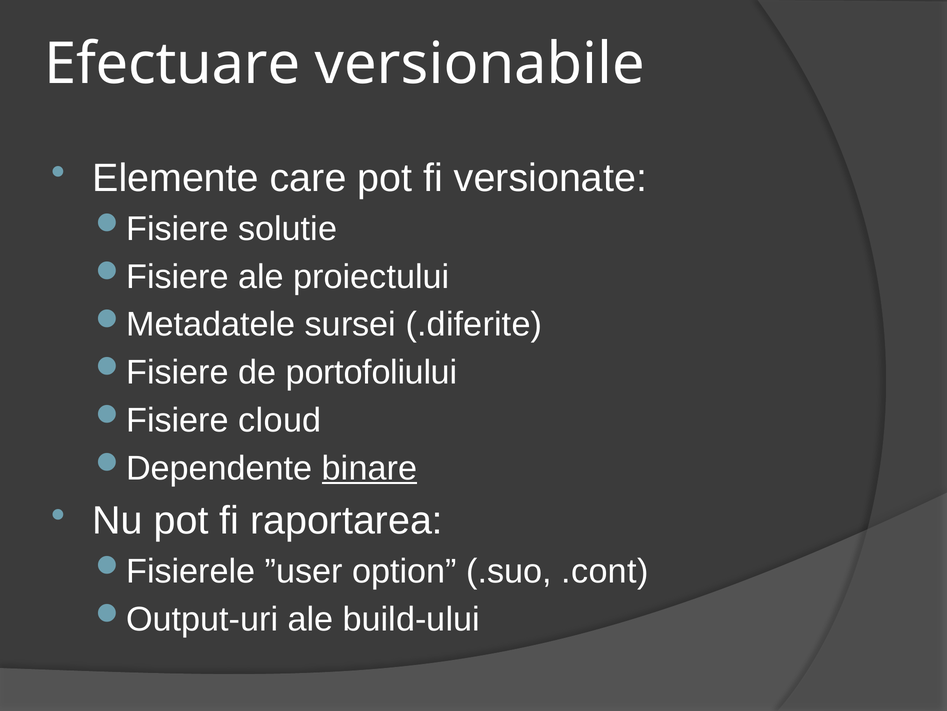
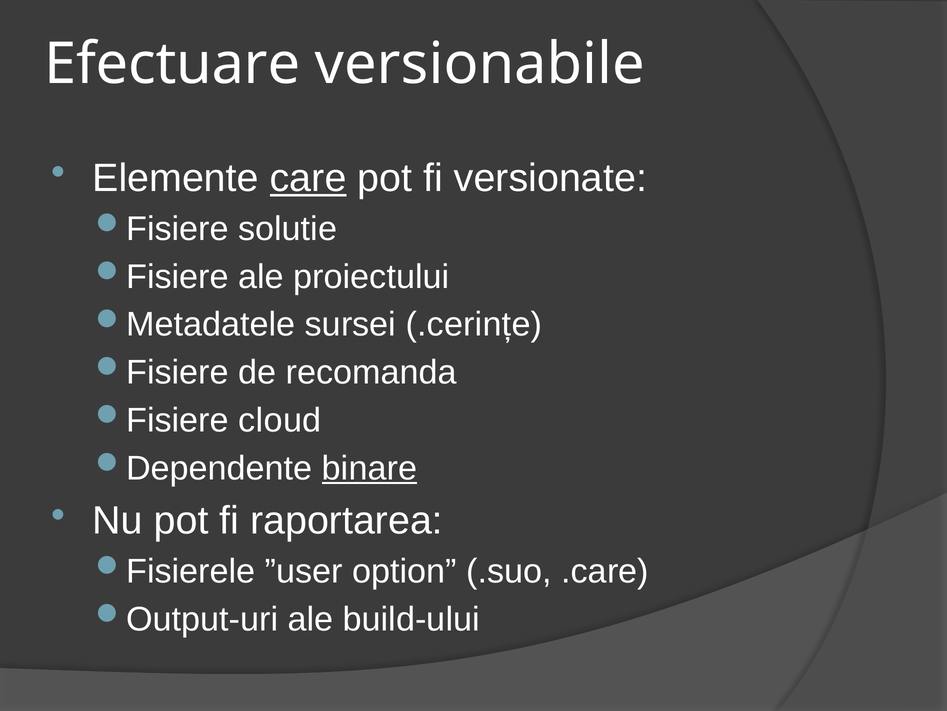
care underline: none -> present
.diferite: .diferite -> .cerințe
portofoliului: portofoliului -> recomanda
.cont: .cont -> .care
